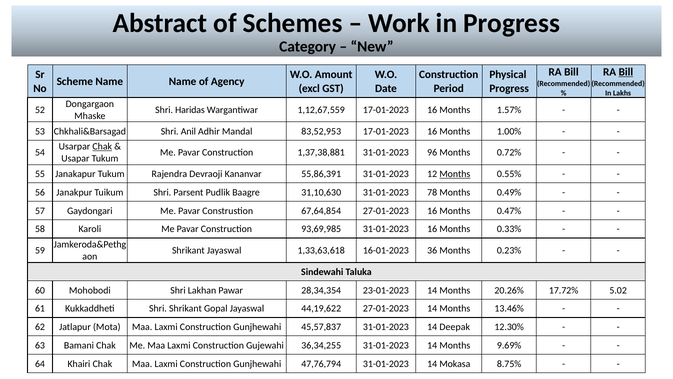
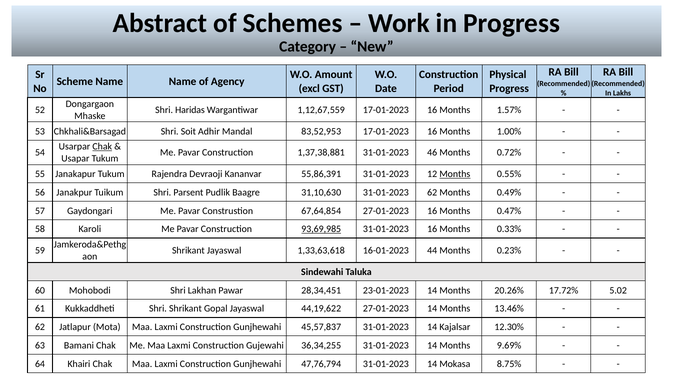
Bill at (626, 72) underline: present -> none
Anil: Anil -> Soit
96: 96 -> 46
31-01-2023 78: 78 -> 62
93,69,985 underline: none -> present
36: 36 -> 44
28,34,354: 28,34,354 -> 28,34,451
Deepak: Deepak -> Kajalsar
